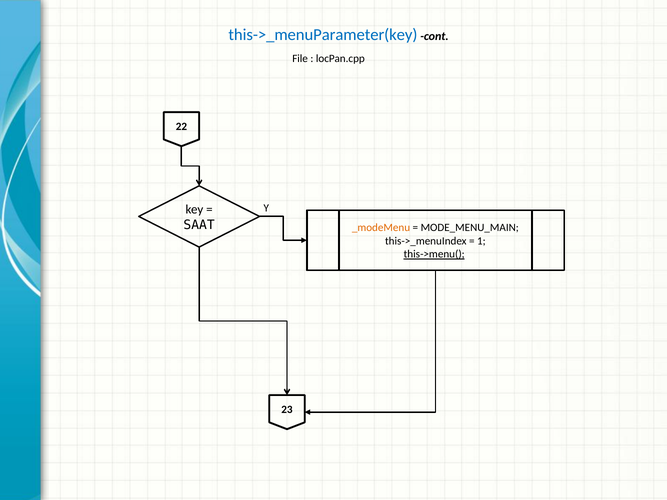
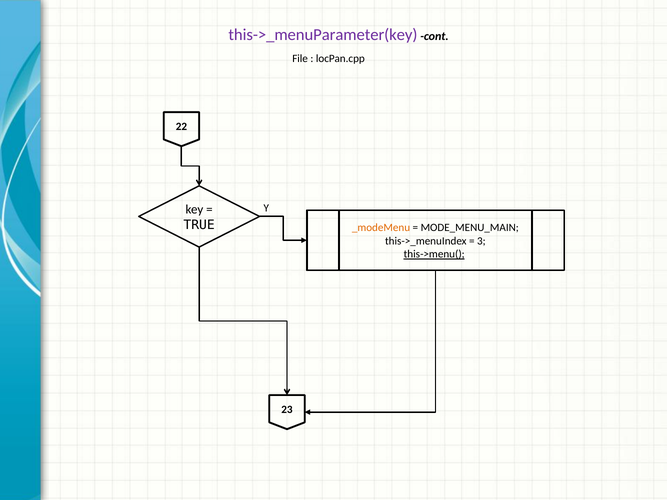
this->_menuParameter(key colour: blue -> purple
SAAT: SAAT -> TRUE
1: 1 -> 3
